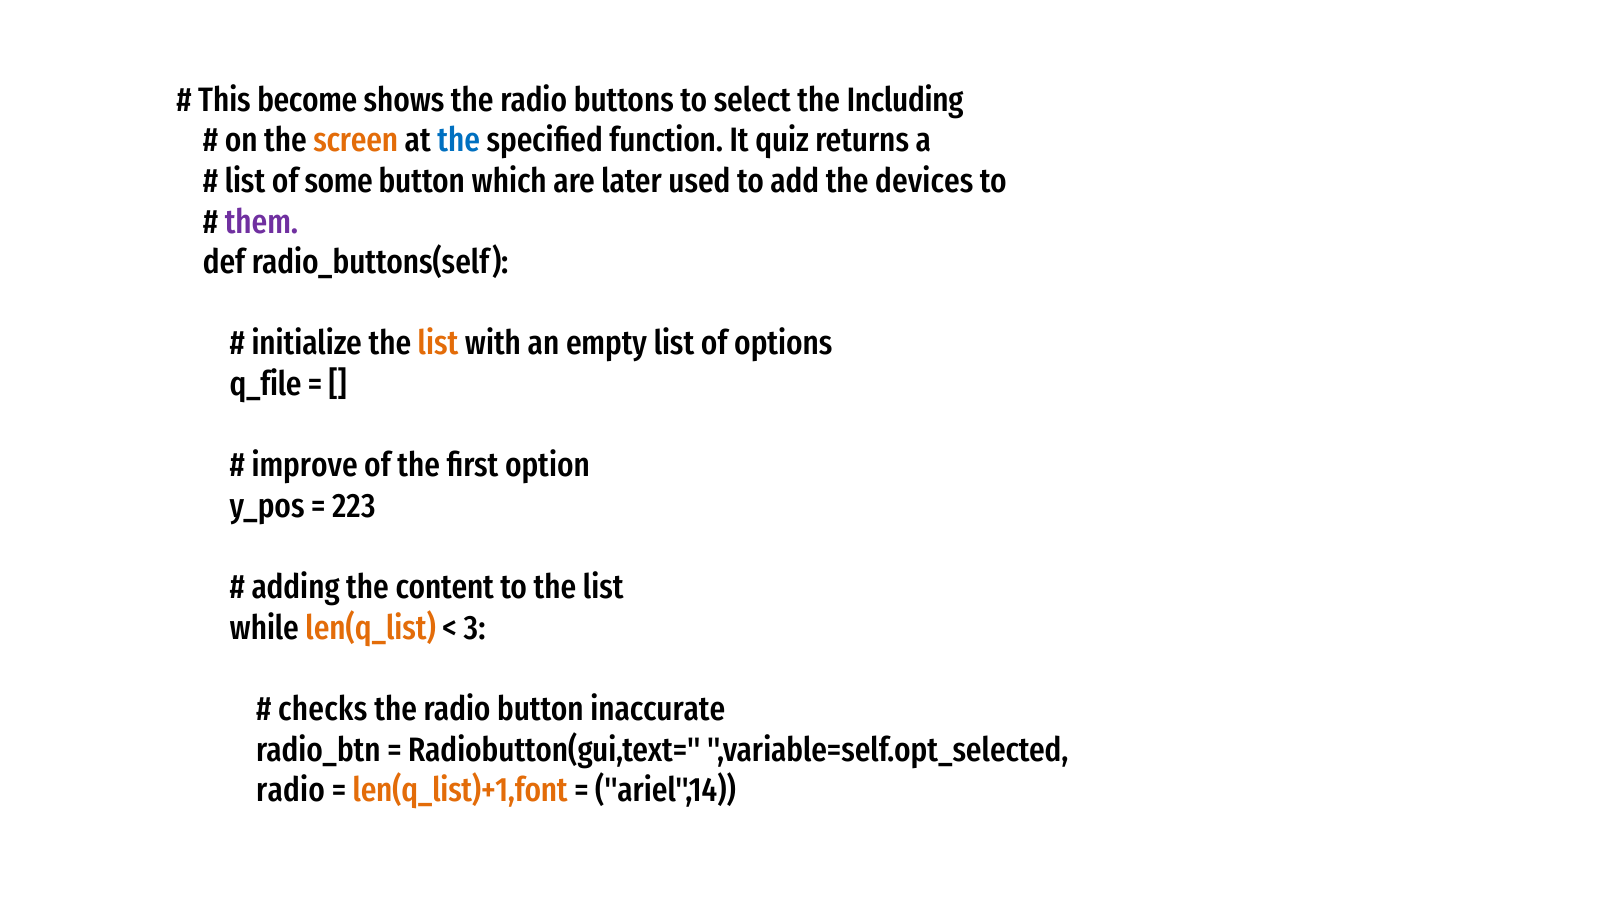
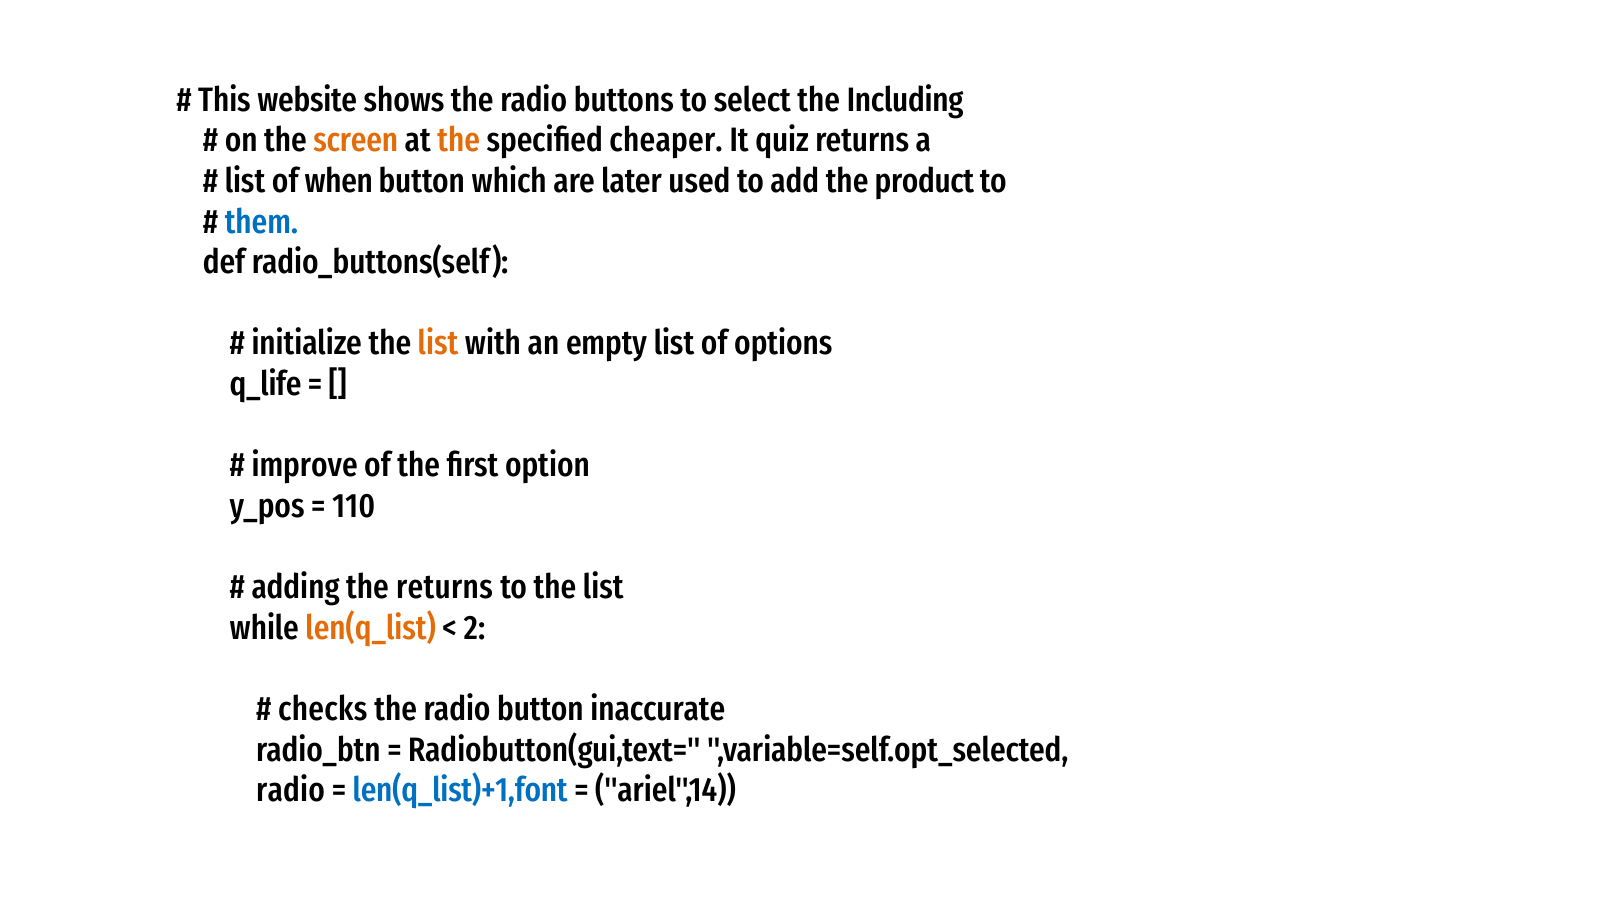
become: become -> website
the at (459, 141) colour: blue -> orange
function: function -> cheaper
some: some -> when
devices: devices -> product
them colour: purple -> blue
q_file: q_file -> q_life
223: 223 -> 110
the content: content -> returns
3: 3 -> 2
len(q_list)+1,font colour: orange -> blue
